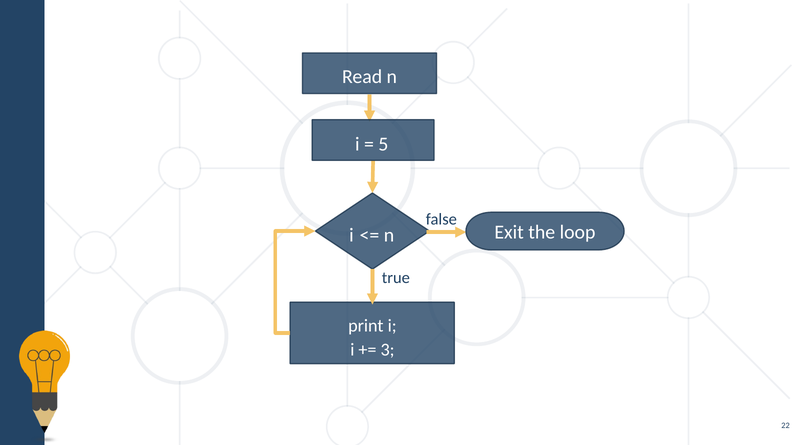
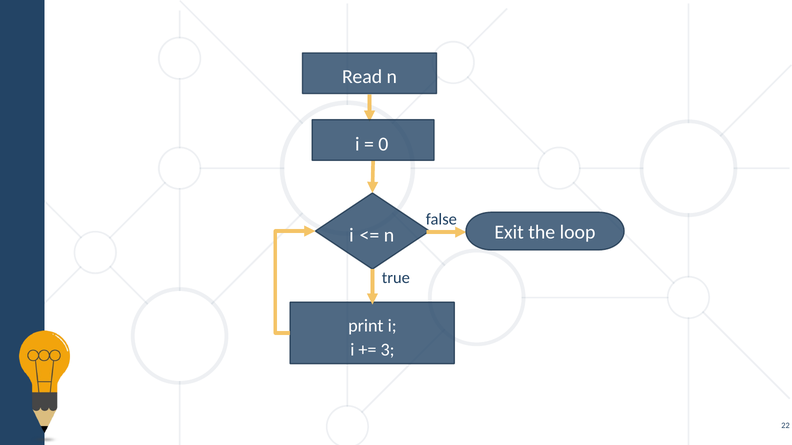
5: 5 -> 0
